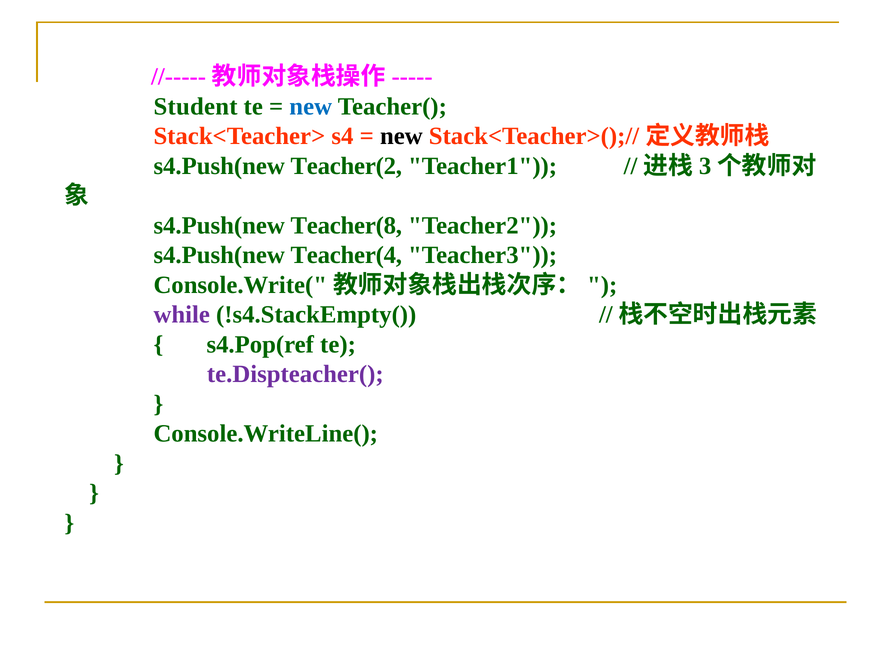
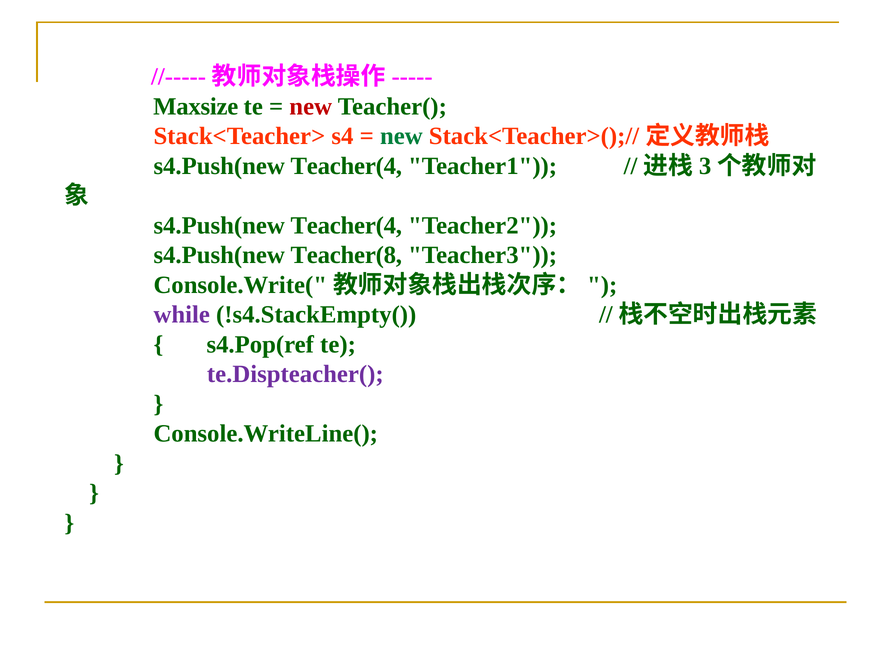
Student: Student -> Maxsize
new at (311, 106) colour: blue -> red
new at (401, 136) colour: black -> green
Teacher(2 at (346, 166): Teacher(2 -> Teacher(4
Teacher(8 at (346, 225): Teacher(8 -> Teacher(4
Teacher(4: Teacher(4 -> Teacher(8
